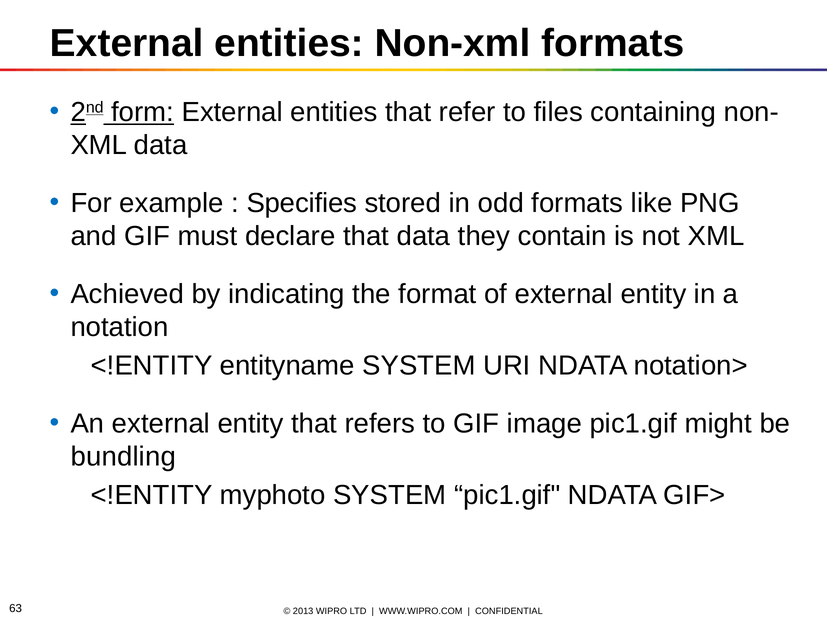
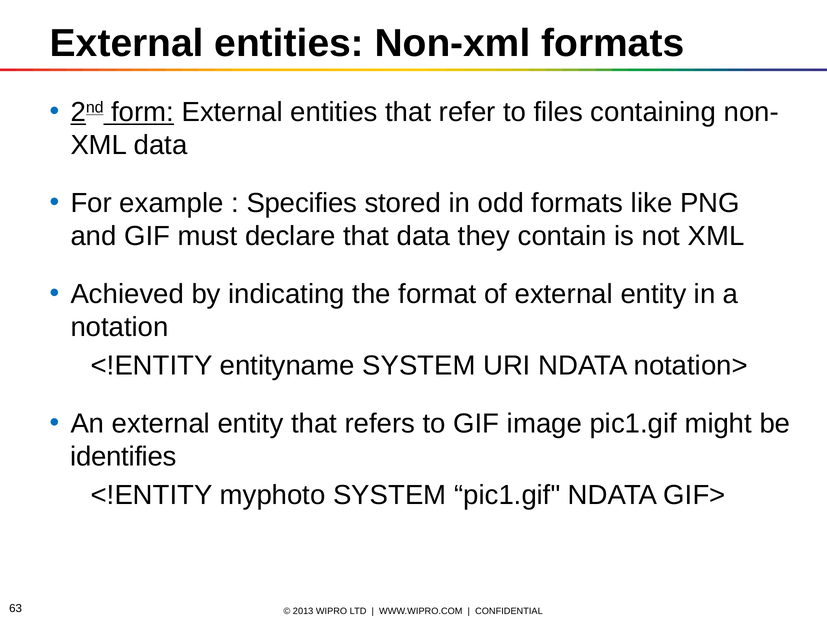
bundling: bundling -> identifies
